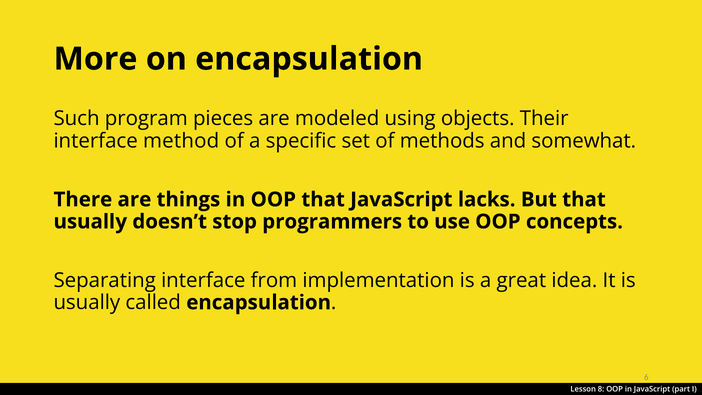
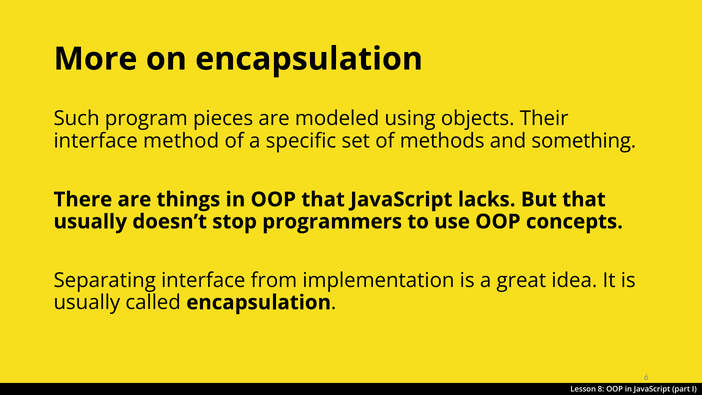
somewhat: somewhat -> something
